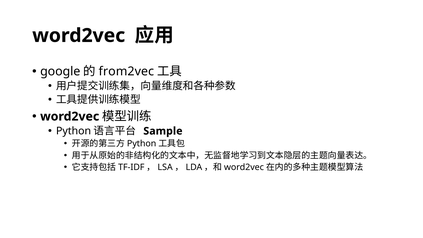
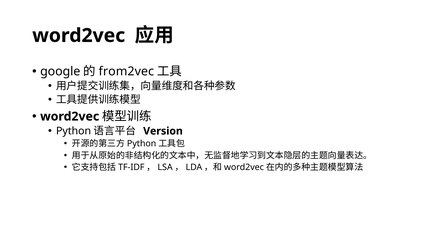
Sample: Sample -> Version
